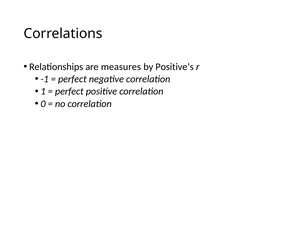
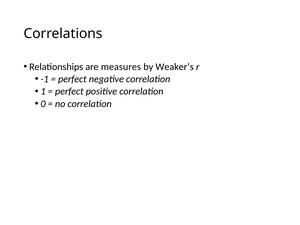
Positive’s: Positive’s -> Weaker’s
